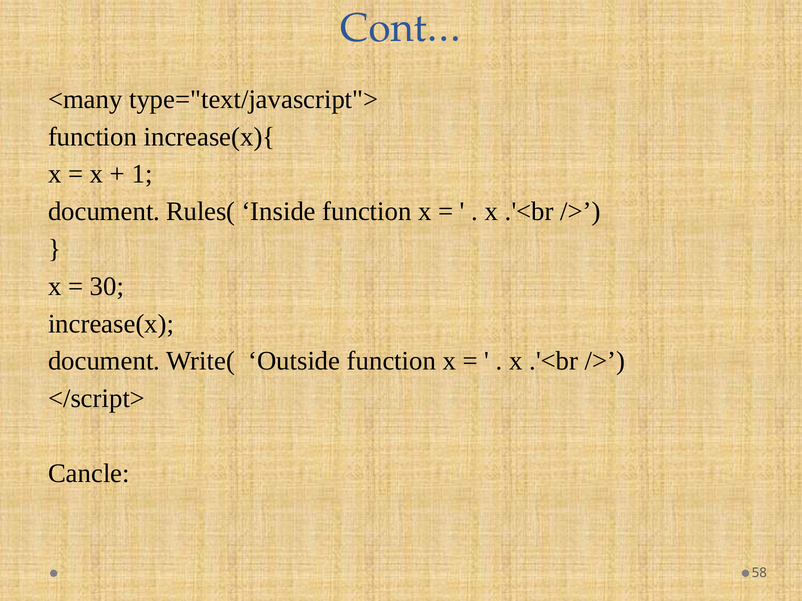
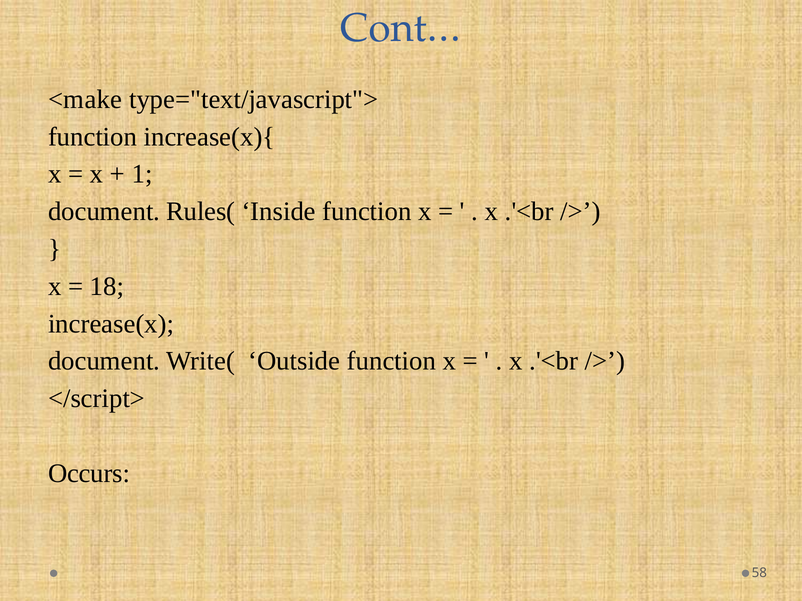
<many: <many -> <make
30: 30 -> 18
Cancle: Cancle -> Occurs
